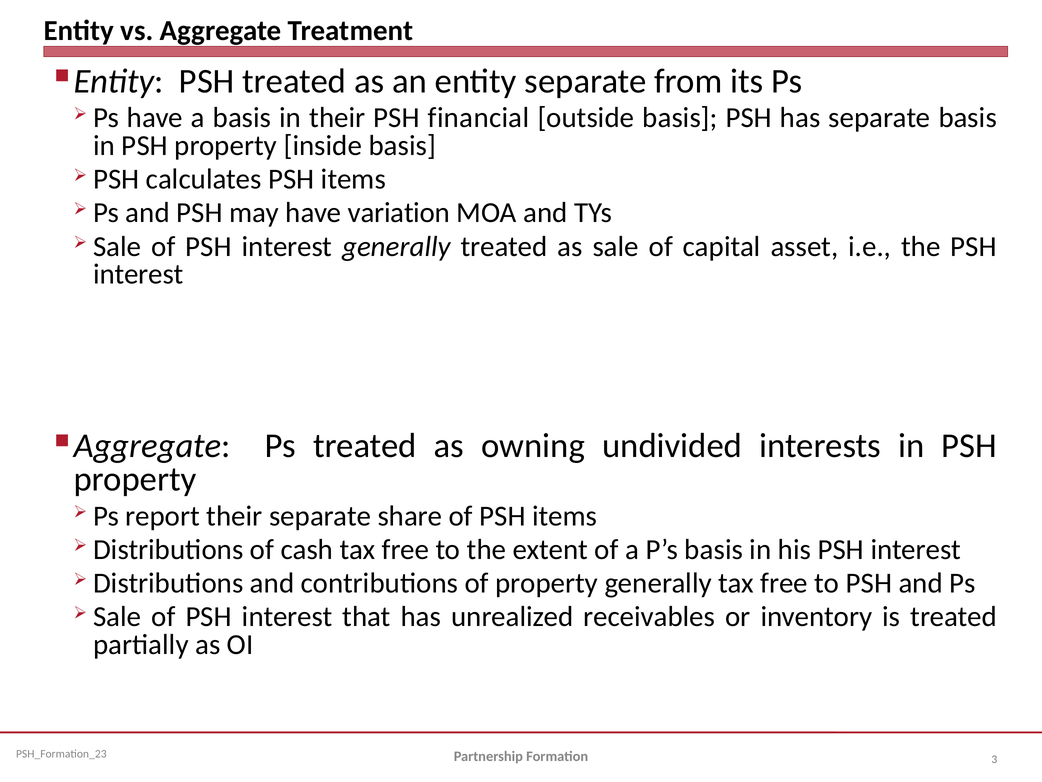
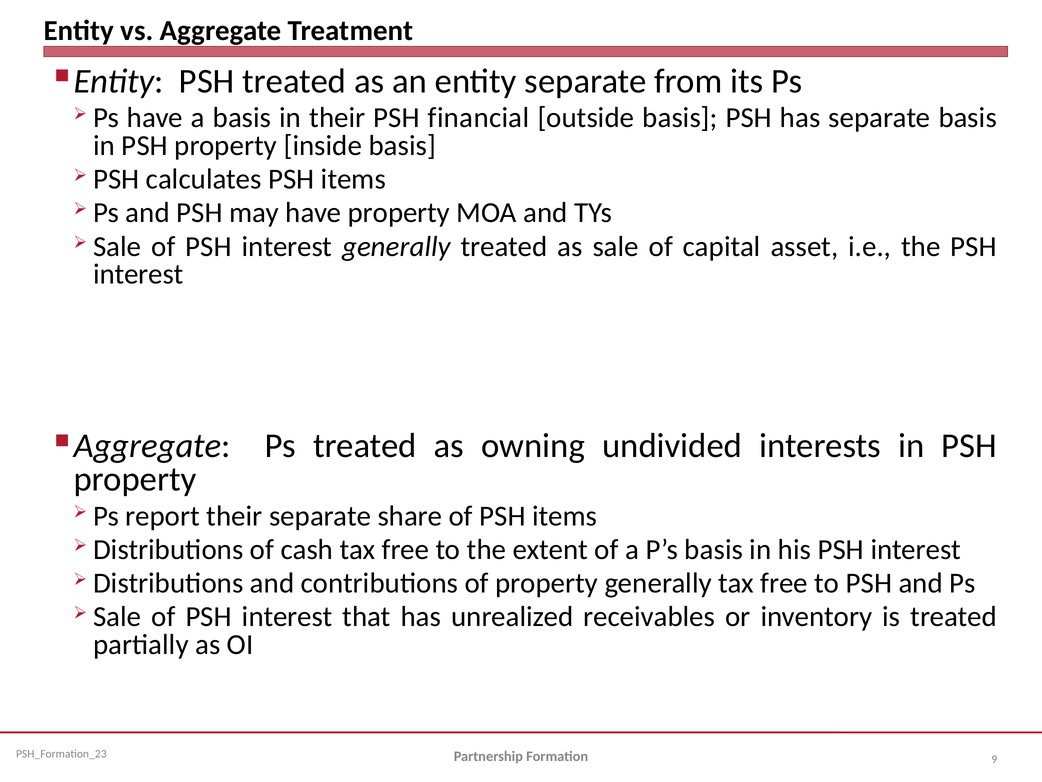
have variation: variation -> property
3: 3 -> 9
